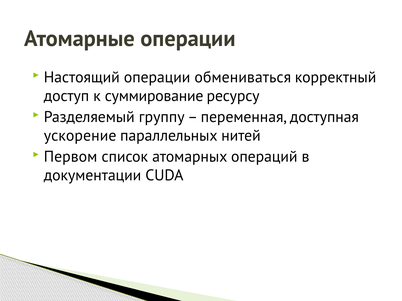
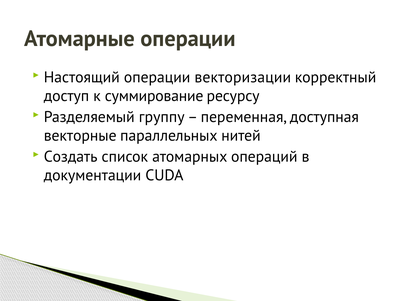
обмениваться: обмениваться -> векторизации
ускорение: ускорение -> векторные
Первом: Первом -> Создать
